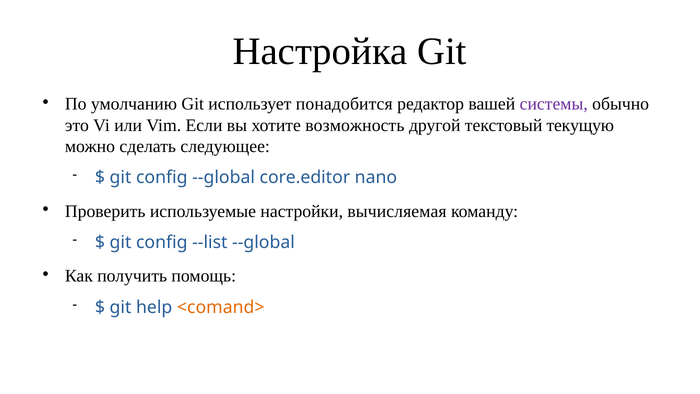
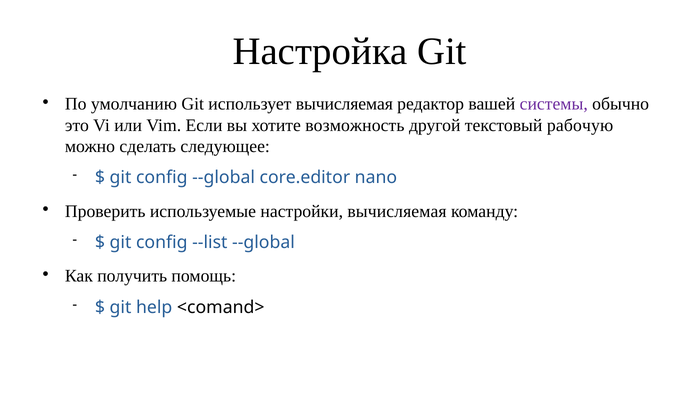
использует понадобится: понадобится -> вычисляемая
текущую: текущую -> рабочую
<comand> colour: orange -> black
